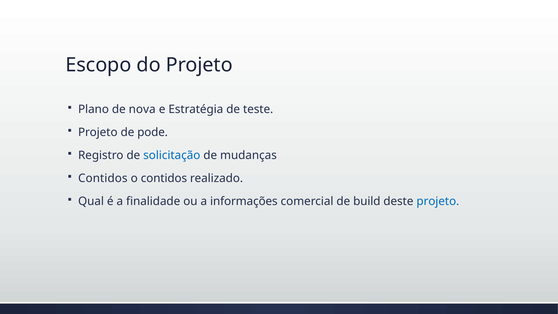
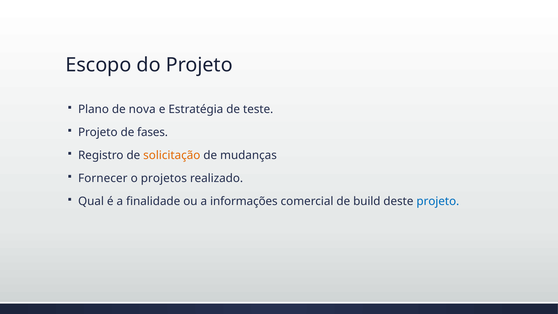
pode: pode -> fases
solicitação colour: blue -> orange
Contidos at (103, 178): Contidos -> Fornecer
o contidos: contidos -> projetos
